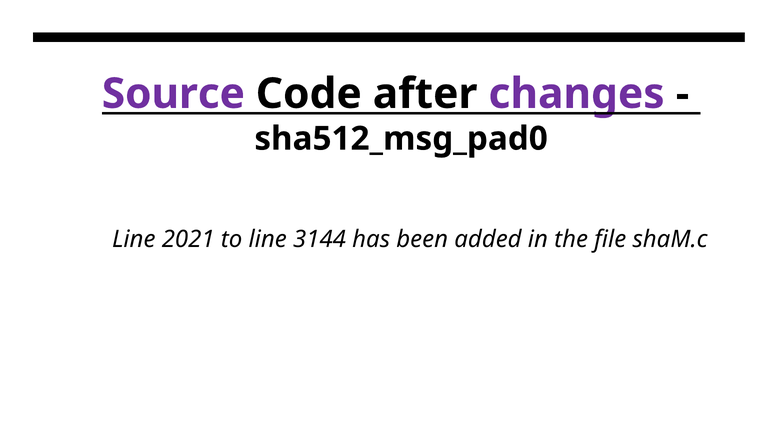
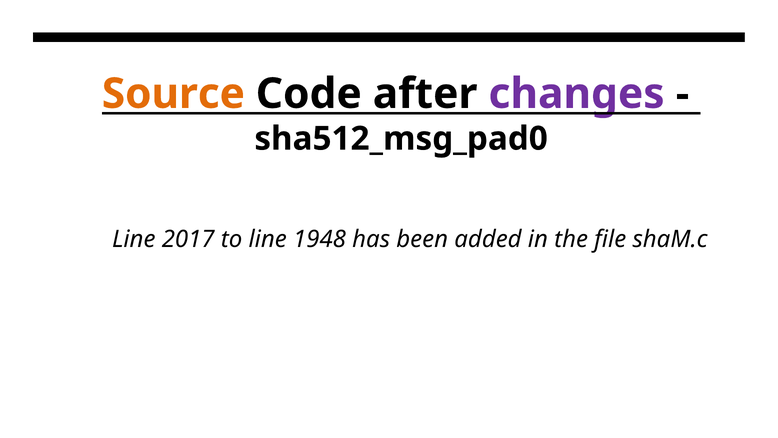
Source colour: purple -> orange
2021: 2021 -> 2017
3144: 3144 -> 1948
